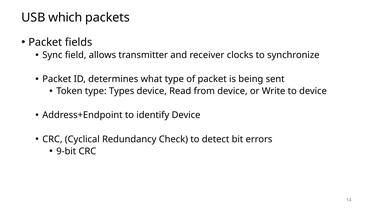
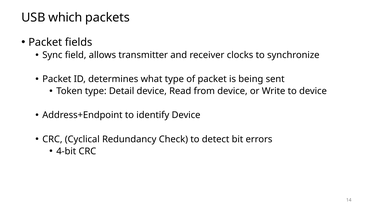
Types: Types -> Detail
9-bit: 9-bit -> 4-bit
